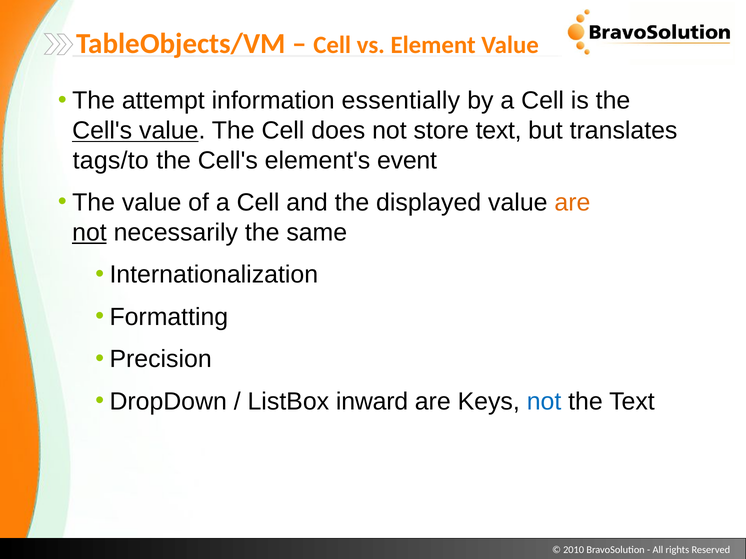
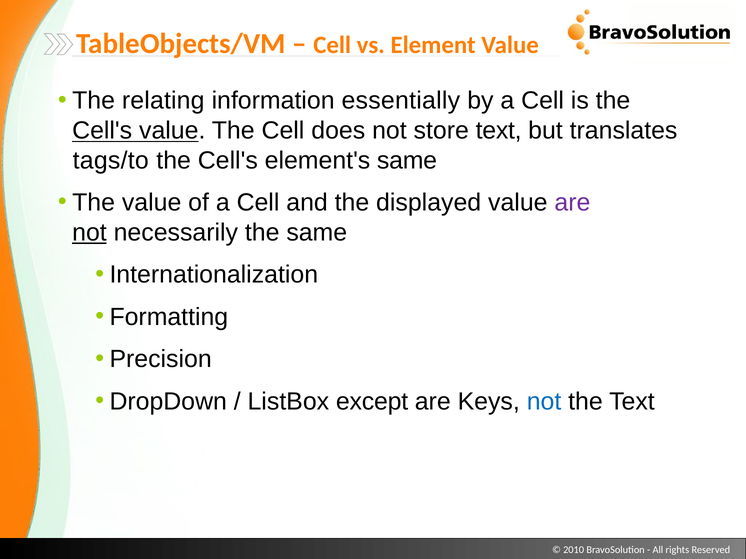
attempt: attempt -> relating
element's event: event -> same
are at (572, 203) colour: orange -> purple
inward: inward -> except
